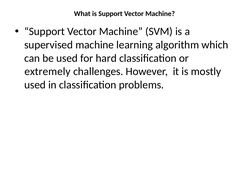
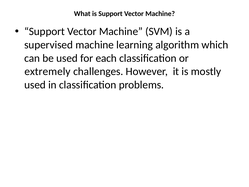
hard: hard -> each
